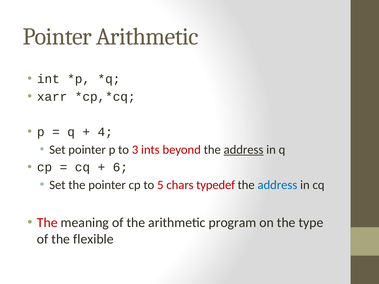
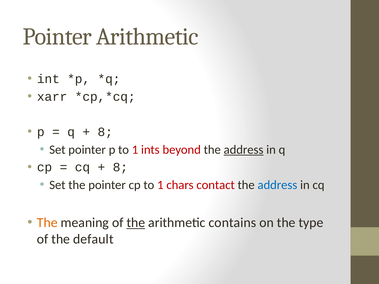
4 at (105, 132): 4 -> 8
p to 3: 3 -> 1
6 at (120, 167): 6 -> 8
cp to 5: 5 -> 1
typedef: typedef -> contact
The at (47, 223) colour: red -> orange
the at (136, 223) underline: none -> present
program: program -> contains
flexible: flexible -> default
